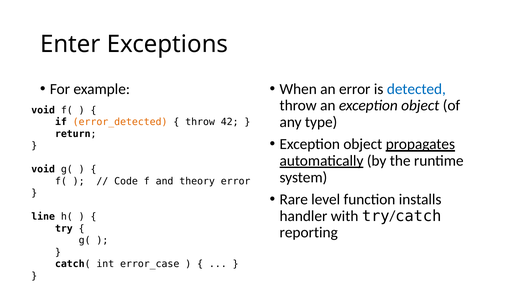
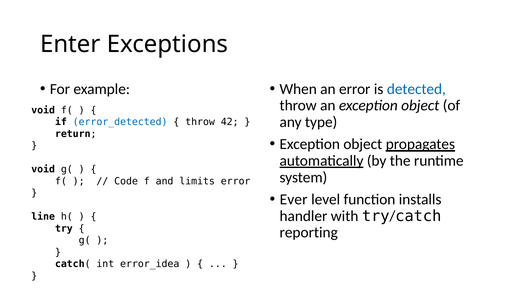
error_detected colour: orange -> blue
theory: theory -> limits
Rare: Rare -> Ever
error_case: error_case -> error_idea
